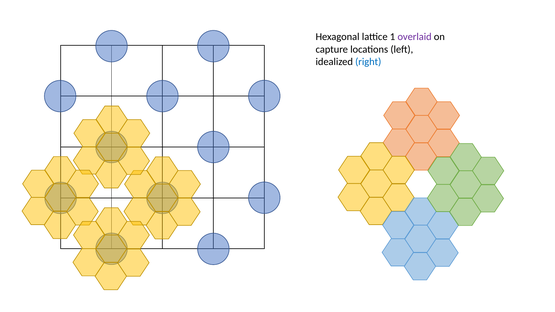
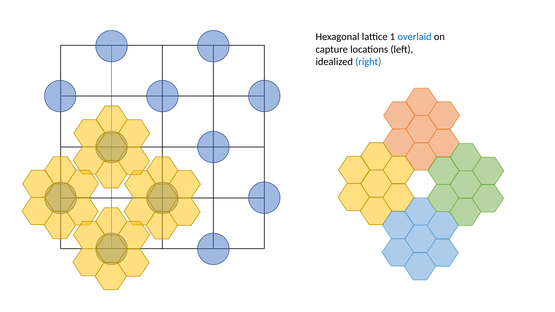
overlaid colour: purple -> blue
